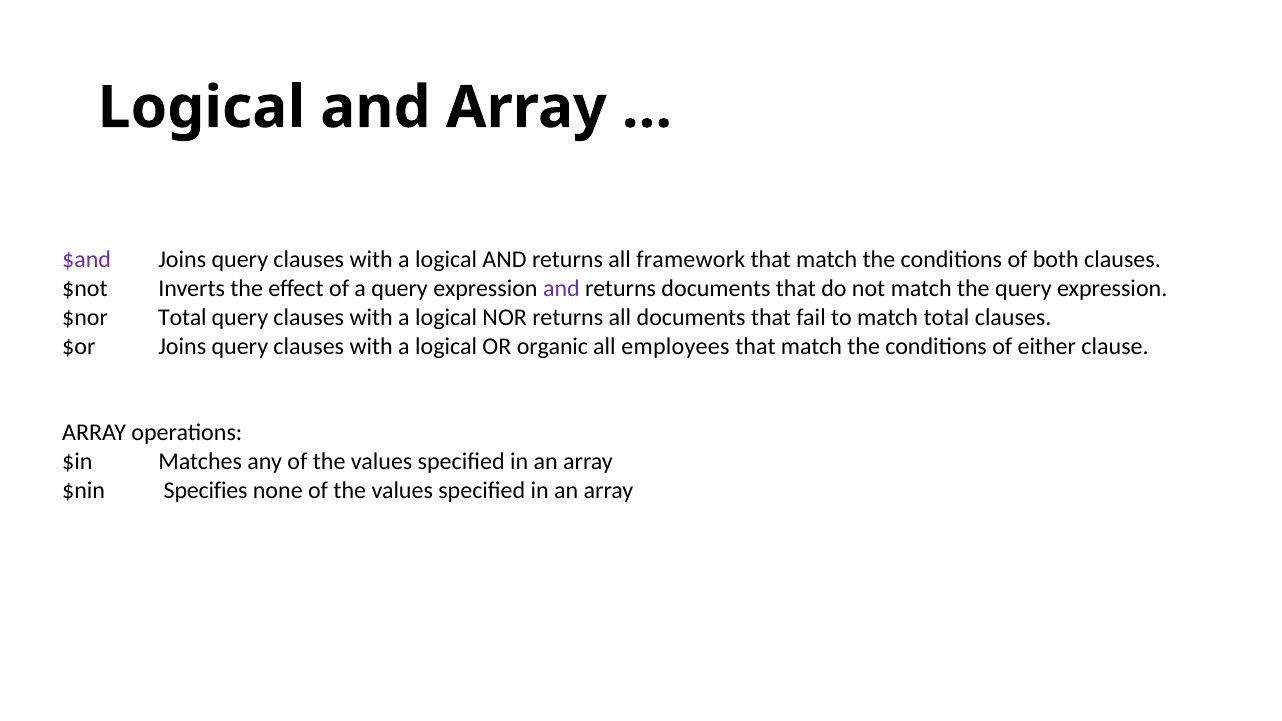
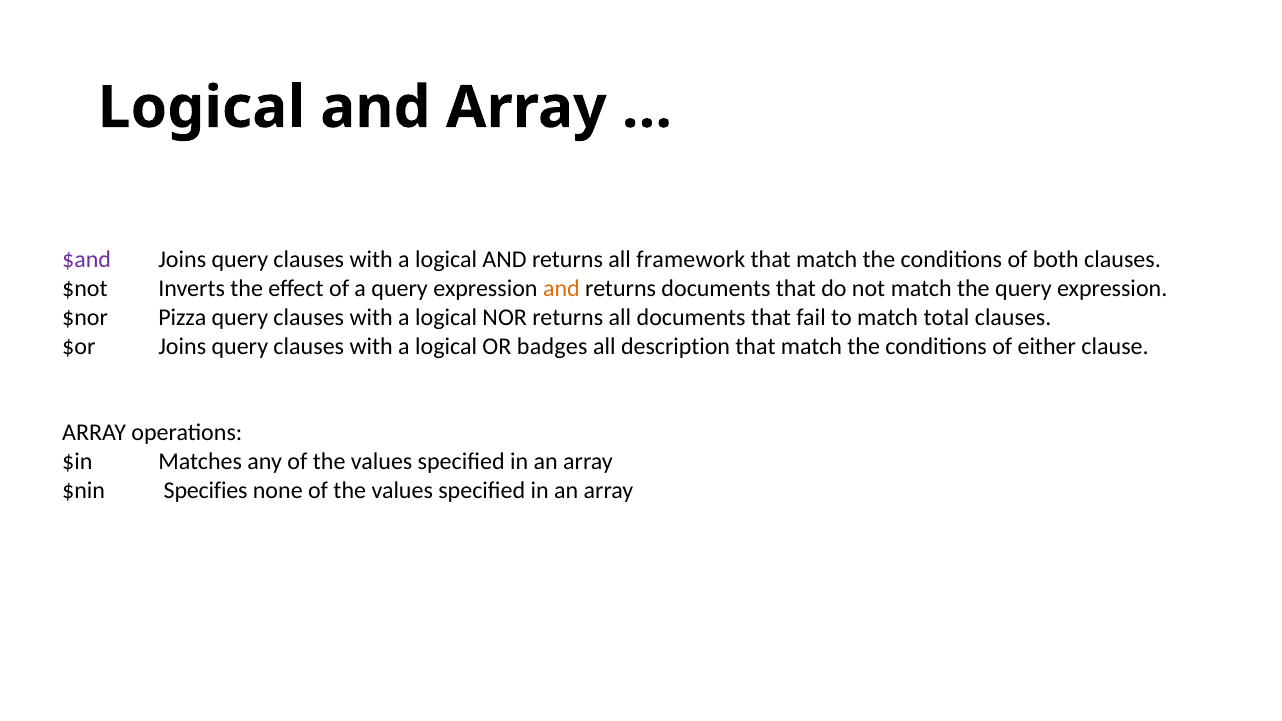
and at (561, 289) colour: purple -> orange
$nor Total: Total -> Pizza
organic: organic -> badges
employees: employees -> description
